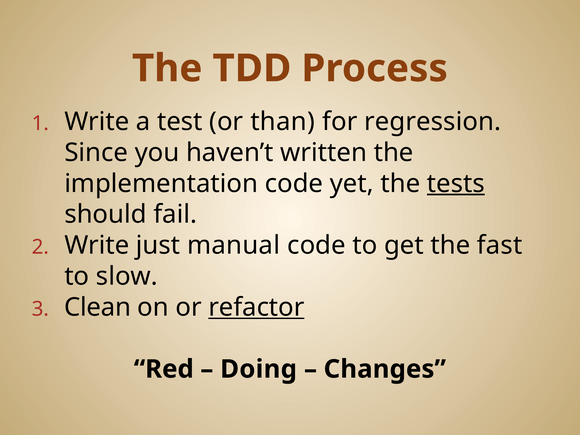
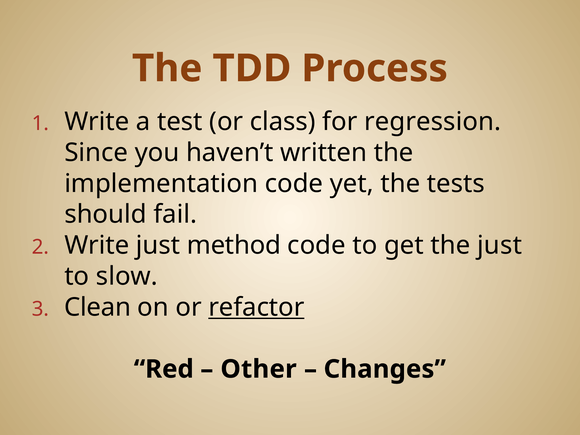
than: than -> class
tests underline: present -> none
manual: manual -> method
the fast: fast -> just
Doing: Doing -> Other
